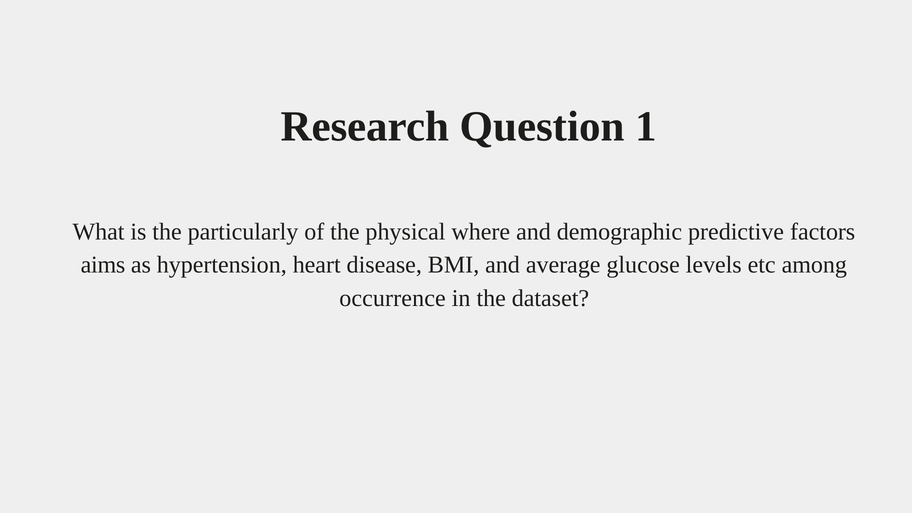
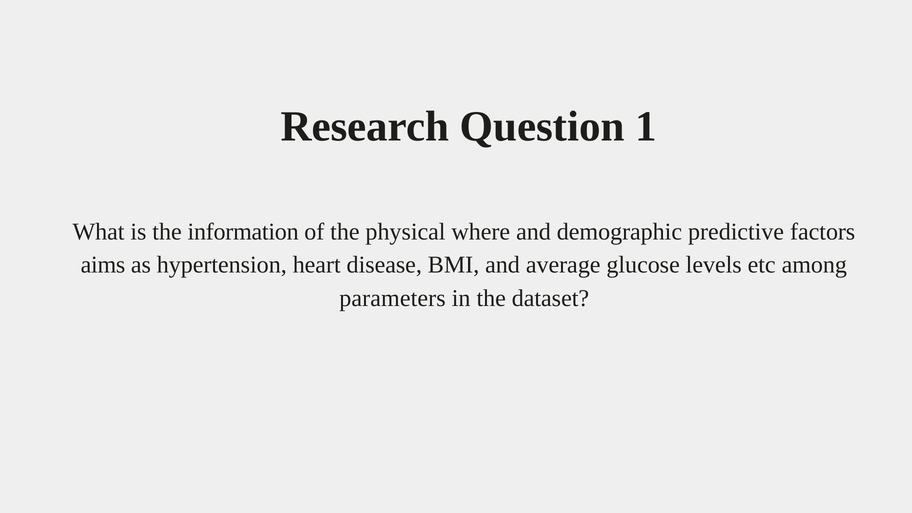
particularly: particularly -> information
occurrence: occurrence -> parameters
